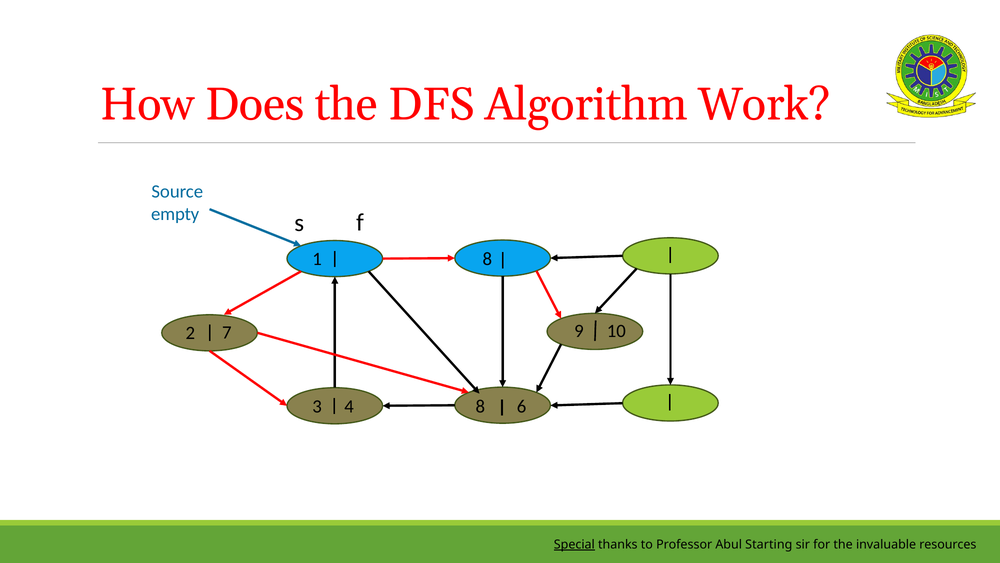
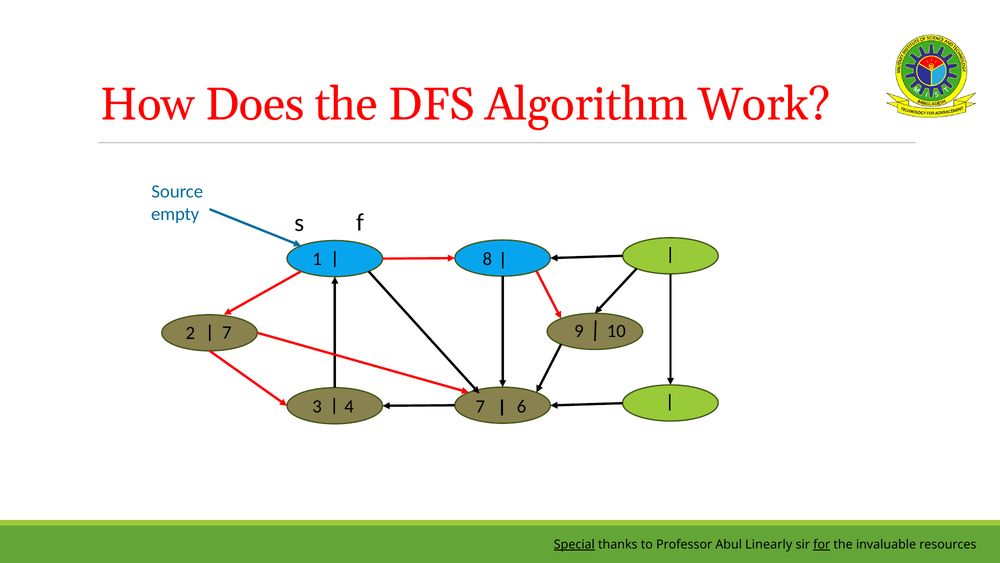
4 8: 8 -> 7
Starting: Starting -> Linearly
for underline: none -> present
